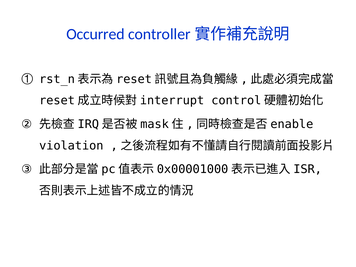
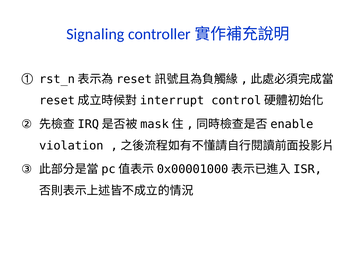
Occurred: Occurred -> Signaling
